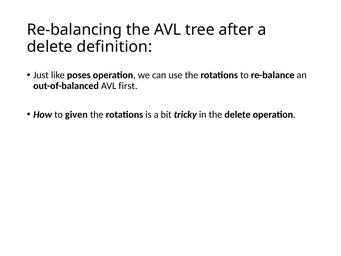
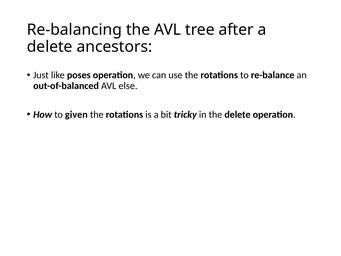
definition: definition -> ancestors
first: first -> else
